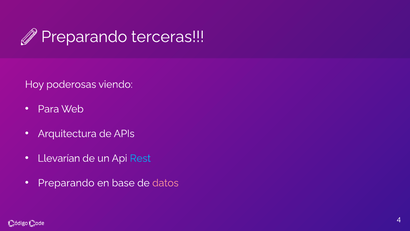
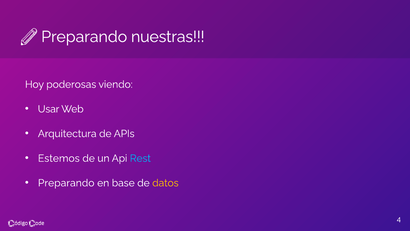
terceras: terceras -> nuestras
Para: Para -> Usar
Llevarían: Llevarían -> Estemos
datos colour: pink -> yellow
